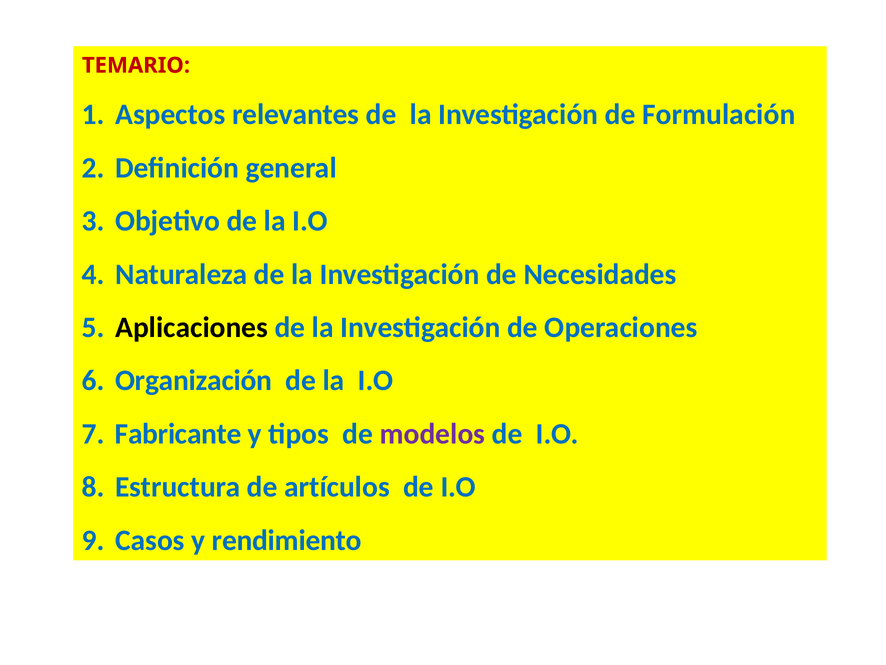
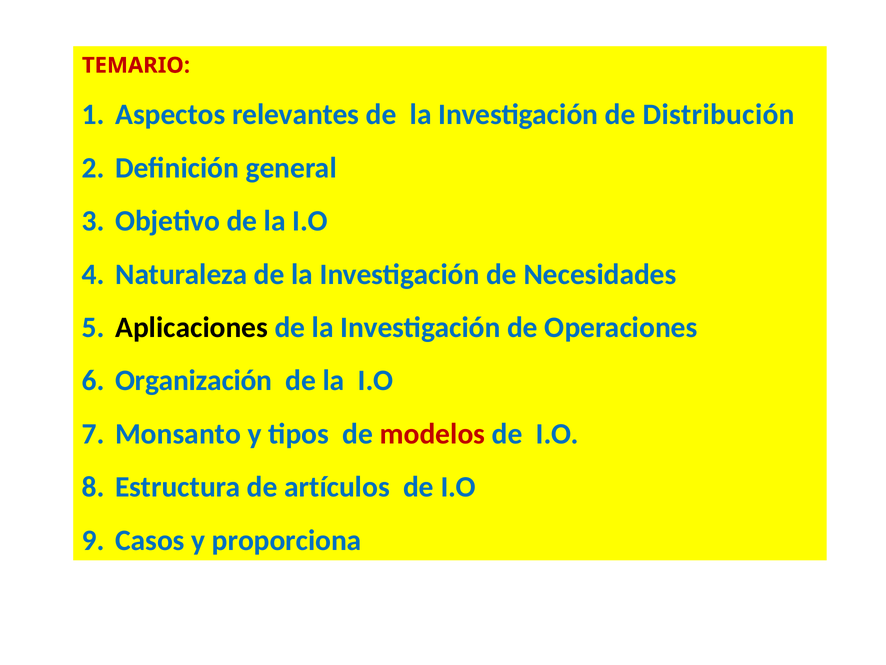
Formulación: Formulación -> Distribución
Fabricante: Fabricante -> Monsanto
modelos colour: purple -> red
rendimiento: rendimiento -> proporciona
